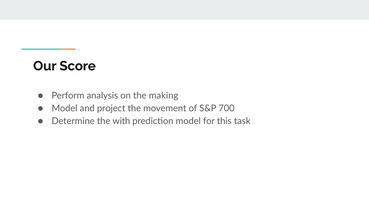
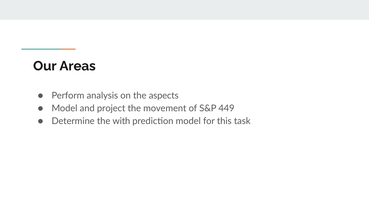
Score: Score -> Areas
making: making -> aspects
700: 700 -> 449
